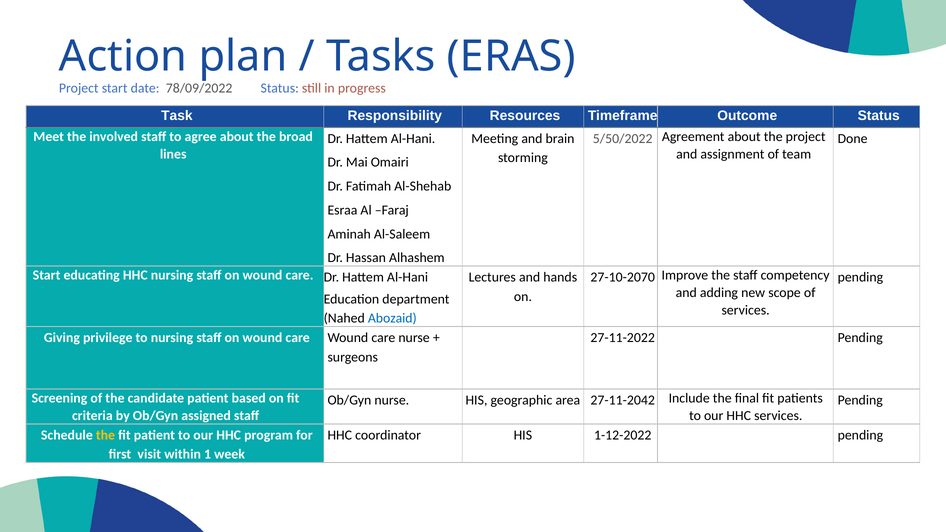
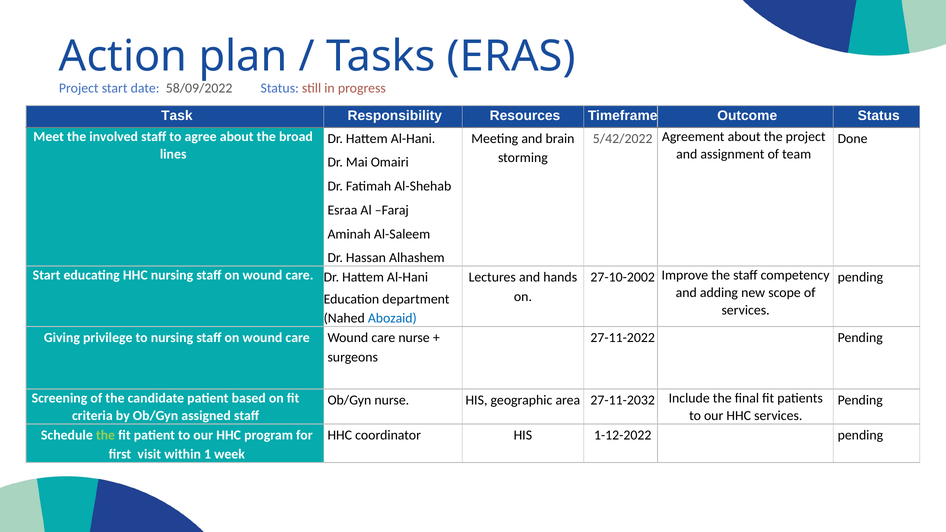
78/09/2022: 78/09/2022 -> 58/09/2022
5/50/2022: 5/50/2022 -> 5/42/2022
27-10-2070: 27-10-2070 -> 27-10-2002
27-11-2042: 27-11-2042 -> 27-11-2032
the at (105, 435) colour: yellow -> light green
